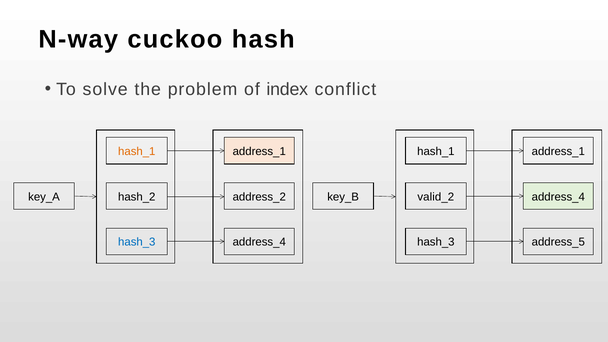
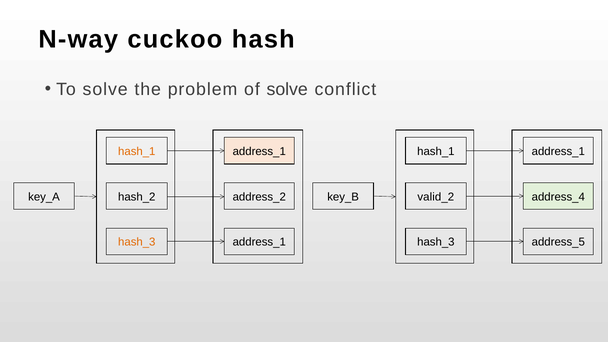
of index: index -> solve
hash_3 at (137, 242) colour: blue -> orange
address_4 at (259, 242): address_4 -> address_1
